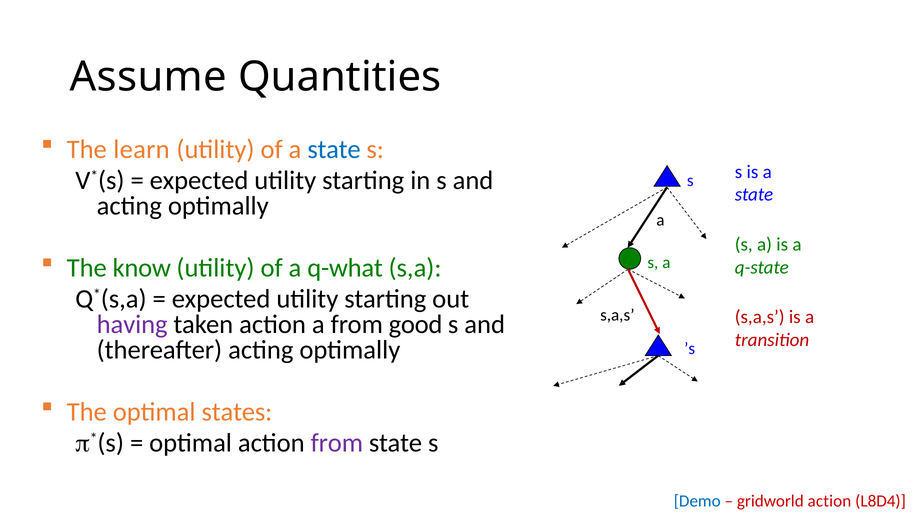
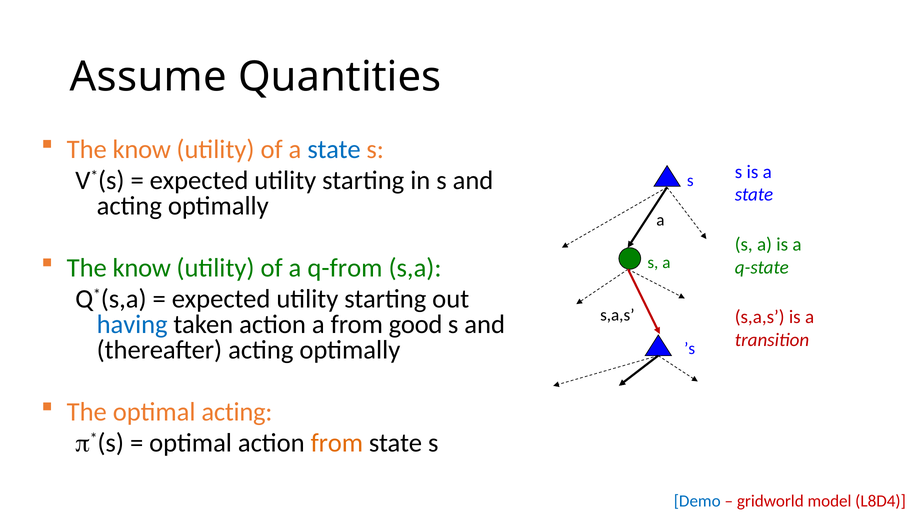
learn at (141, 149): learn -> know
q-what: q-what -> q-from
having colour: purple -> blue
optimal states: states -> acting
from at (337, 443) colour: purple -> orange
gridworld action: action -> model
